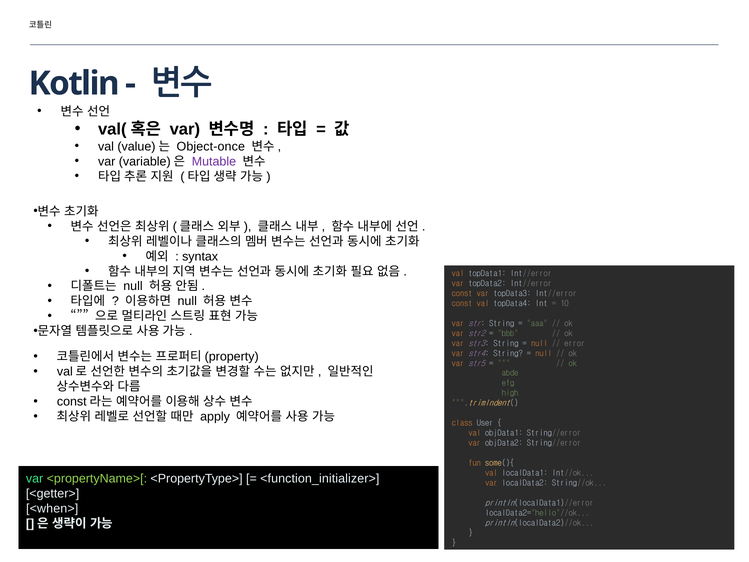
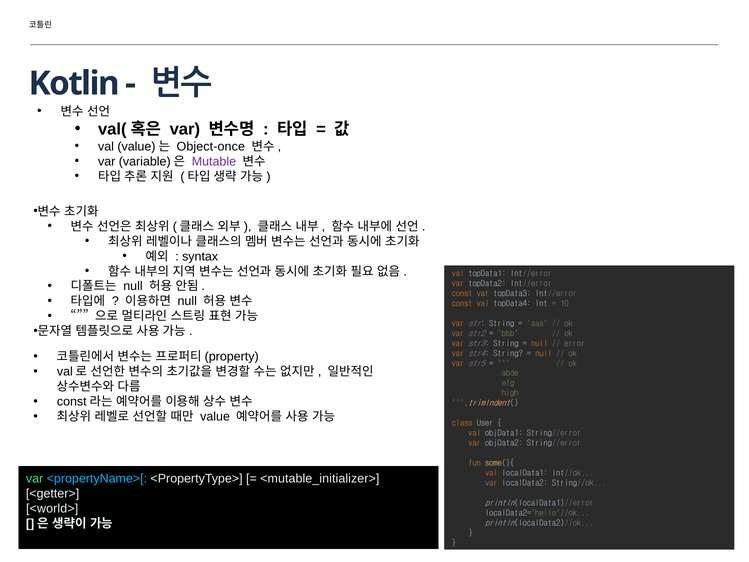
apply at (215, 417): apply -> value
<propertyName>[ colour: light green -> light blue
<function_initializer>: <function_initializer> -> <mutable_initializer>
<when>: <when> -> <world>
